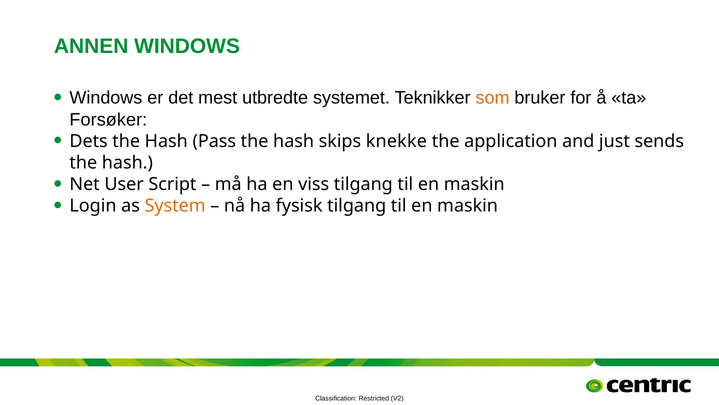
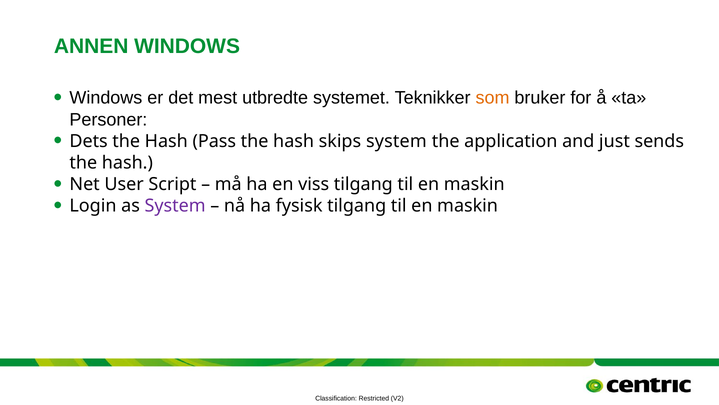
Forsøker: Forsøker -> Personer
skips knekke: knekke -> system
System at (175, 206) colour: orange -> purple
